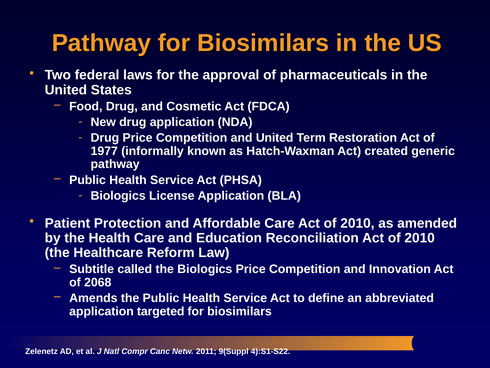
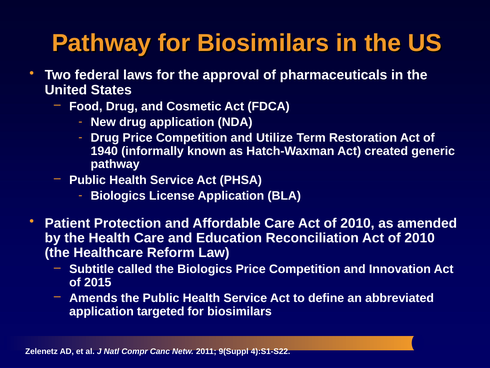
and United: United -> Utilize
1977: 1977 -> 1940
2068: 2068 -> 2015
